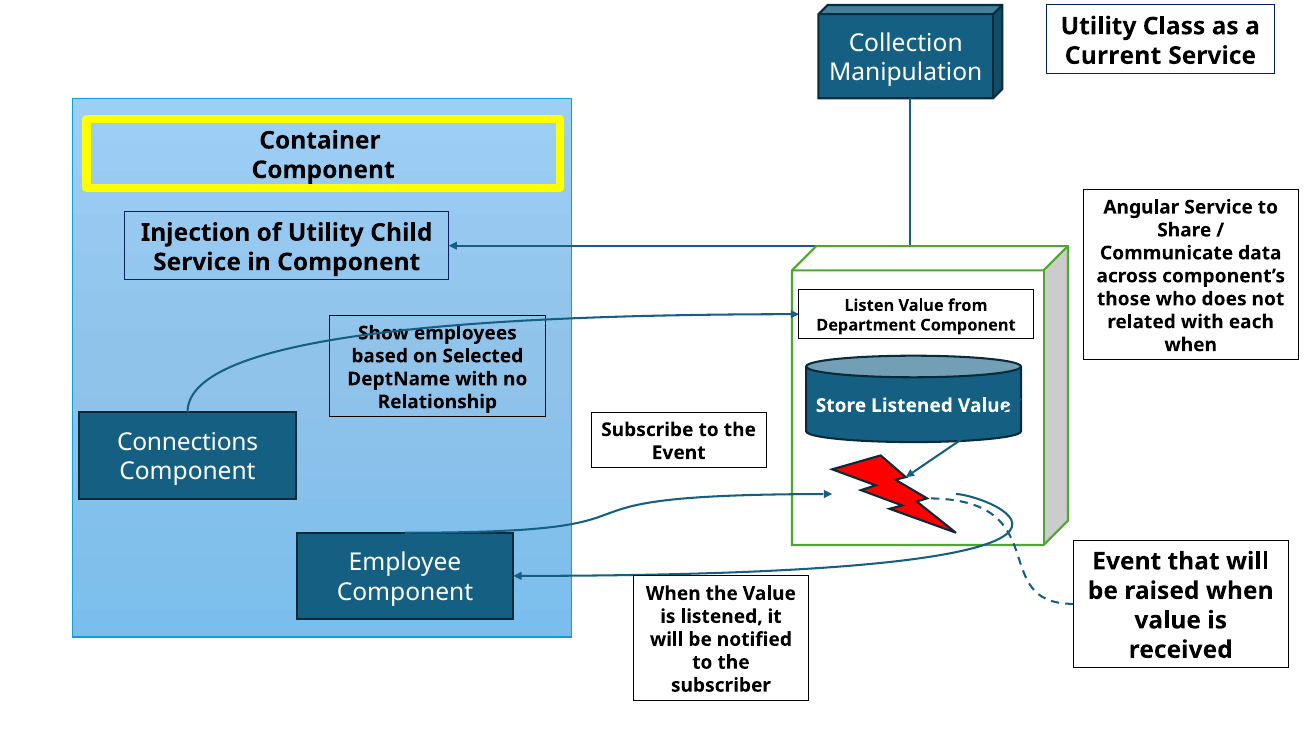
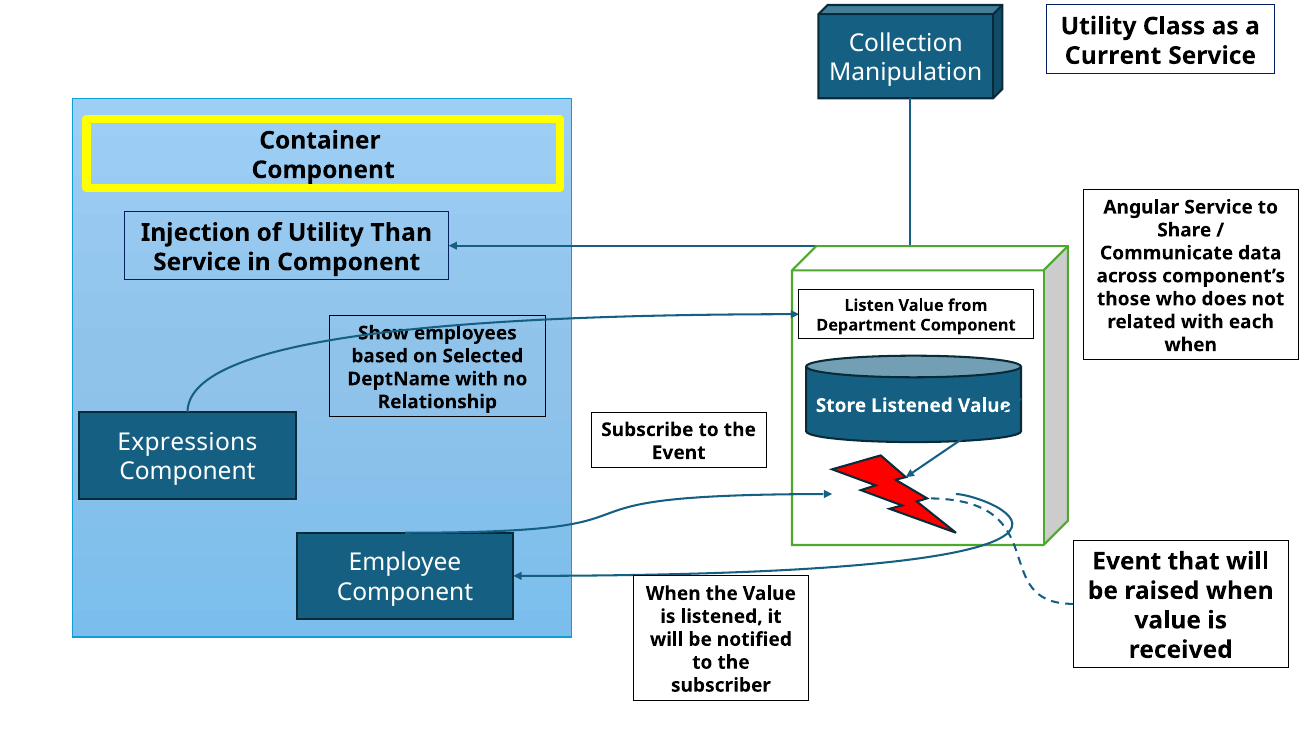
Child: Child -> Than
Connections: Connections -> Expressions
